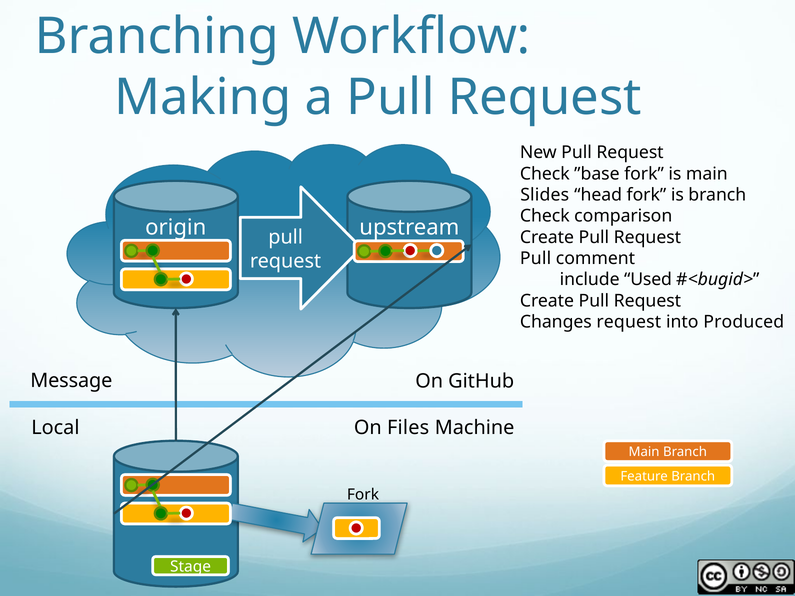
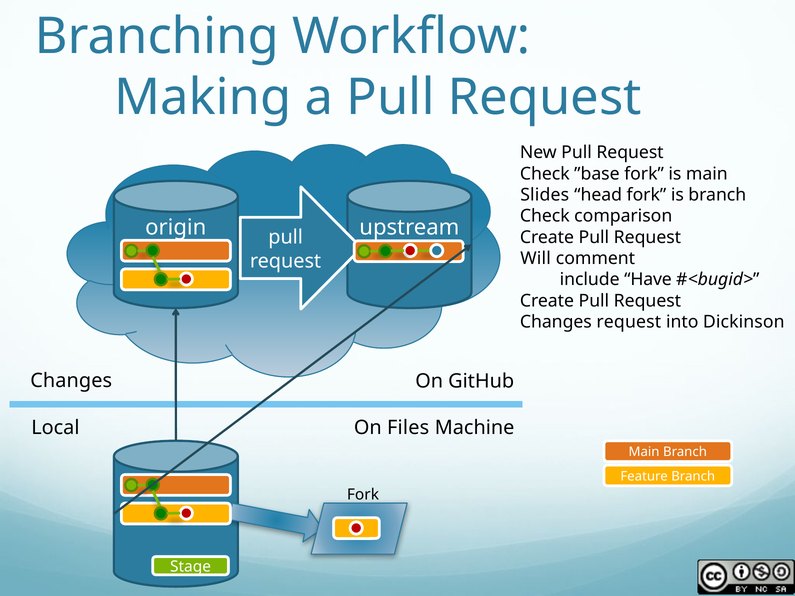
Pull at (536, 259): Pull -> Will
Used: Used -> Have
Produced: Produced -> Dickinson
Message at (71, 381): Message -> Changes
